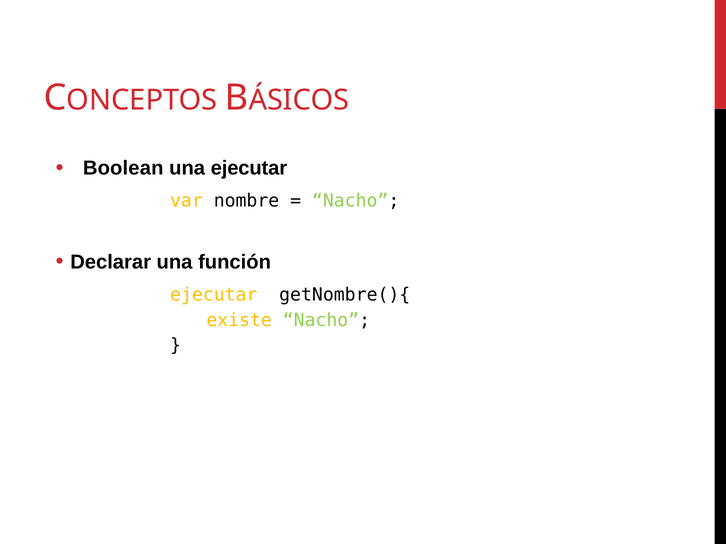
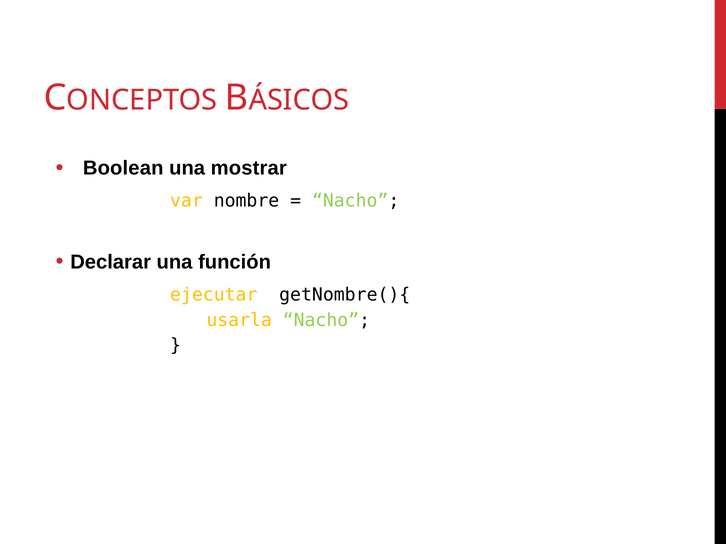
una ejecutar: ejecutar -> mostrar
existe: existe -> usarla
